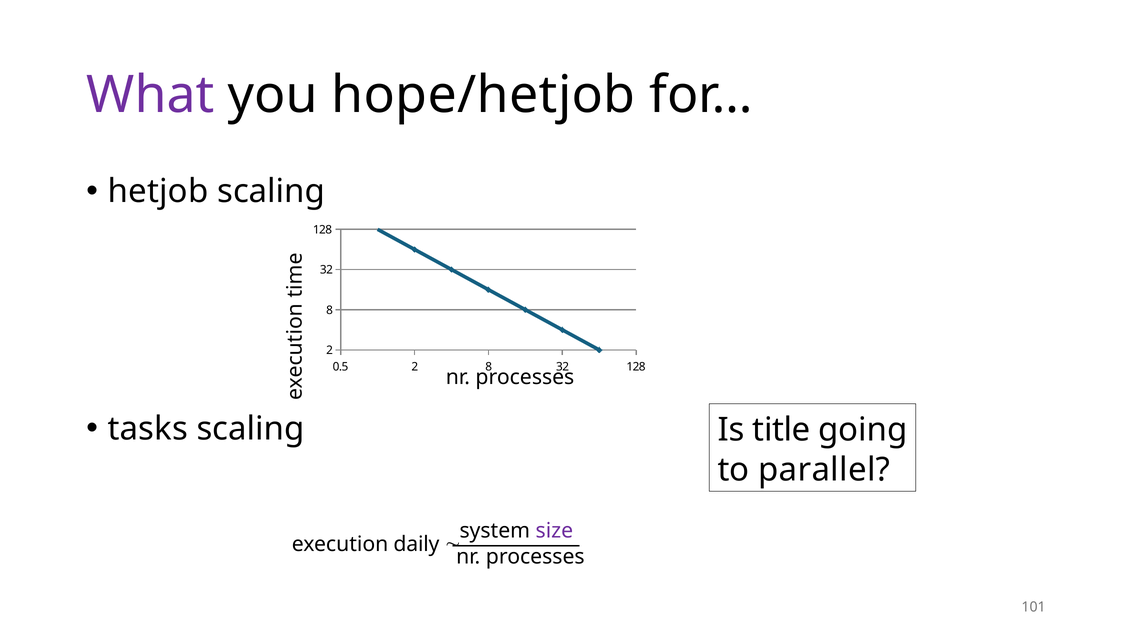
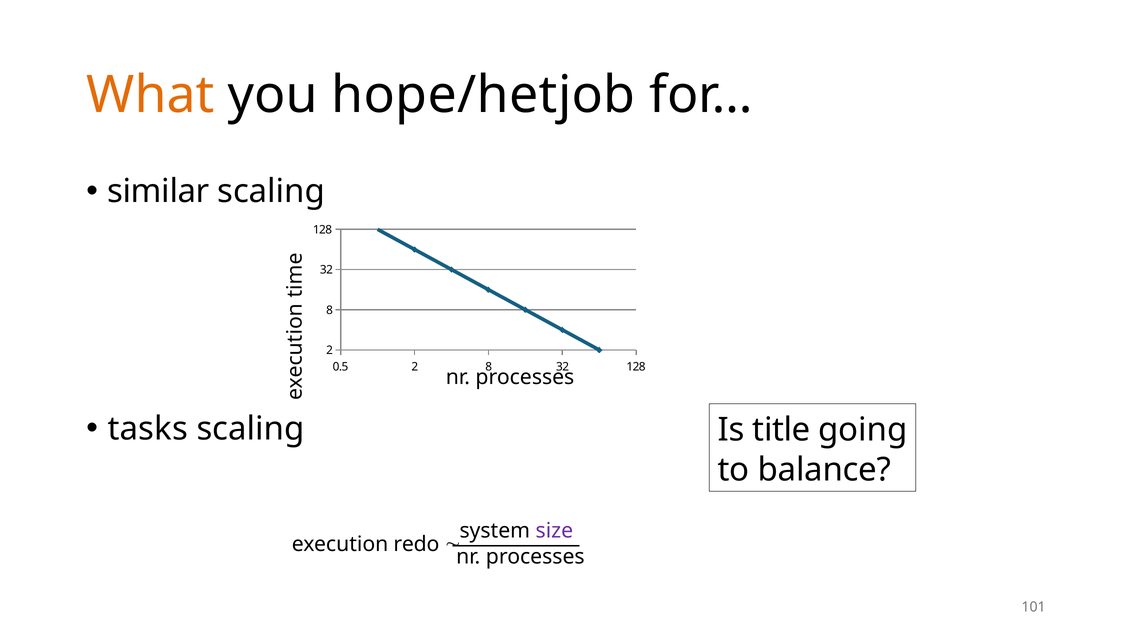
What colour: purple -> orange
hetjob: hetjob -> similar
parallel: parallel -> balance
daily: daily -> redo
